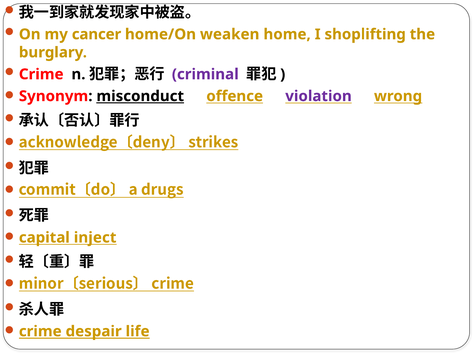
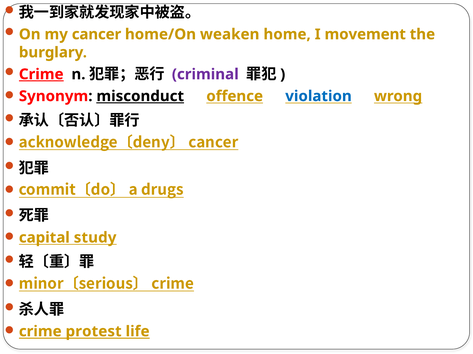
shoplifting: shoplifting -> movement
Crime at (41, 74) underline: none -> present
violation colour: purple -> blue
strikes at (213, 143): strikes -> cancer
inject: inject -> study
despair: despair -> protest
